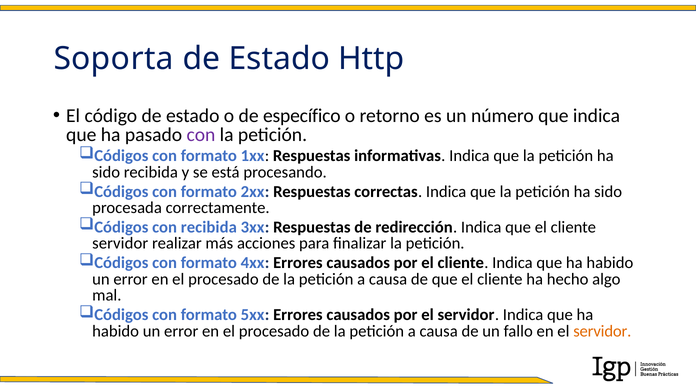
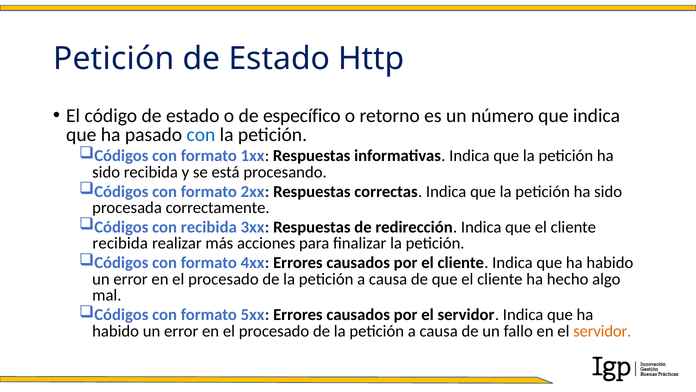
Soporta at (114, 58): Soporta -> Petición
con at (201, 135) colour: purple -> blue
servidor at (120, 243): servidor -> recibida
